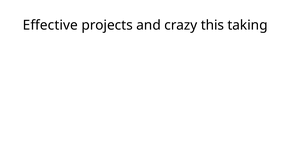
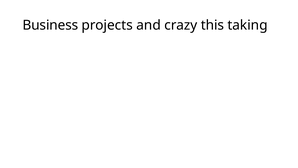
Effective: Effective -> Business
